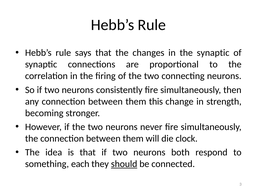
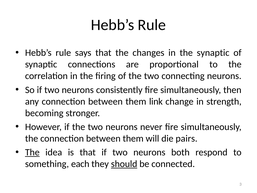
this: this -> link
clock: clock -> pairs
The at (32, 152) underline: none -> present
